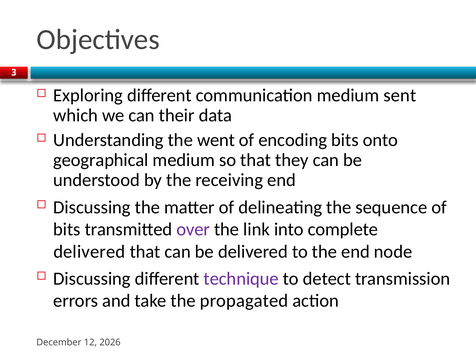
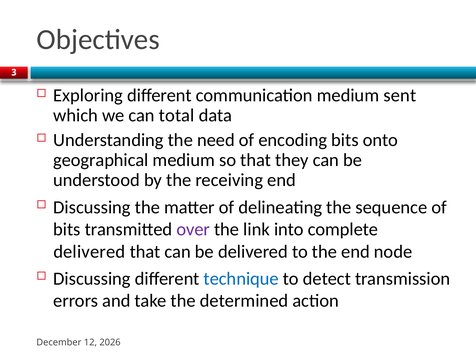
their: their -> total
went: went -> need
technique colour: purple -> blue
propagated: propagated -> determined
